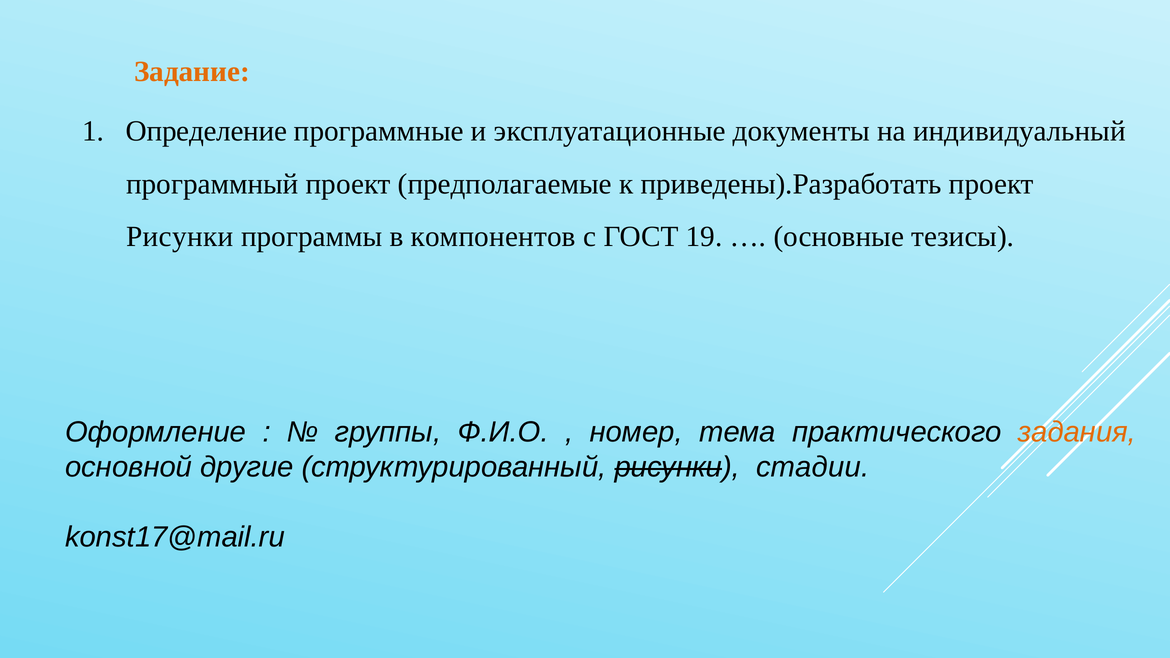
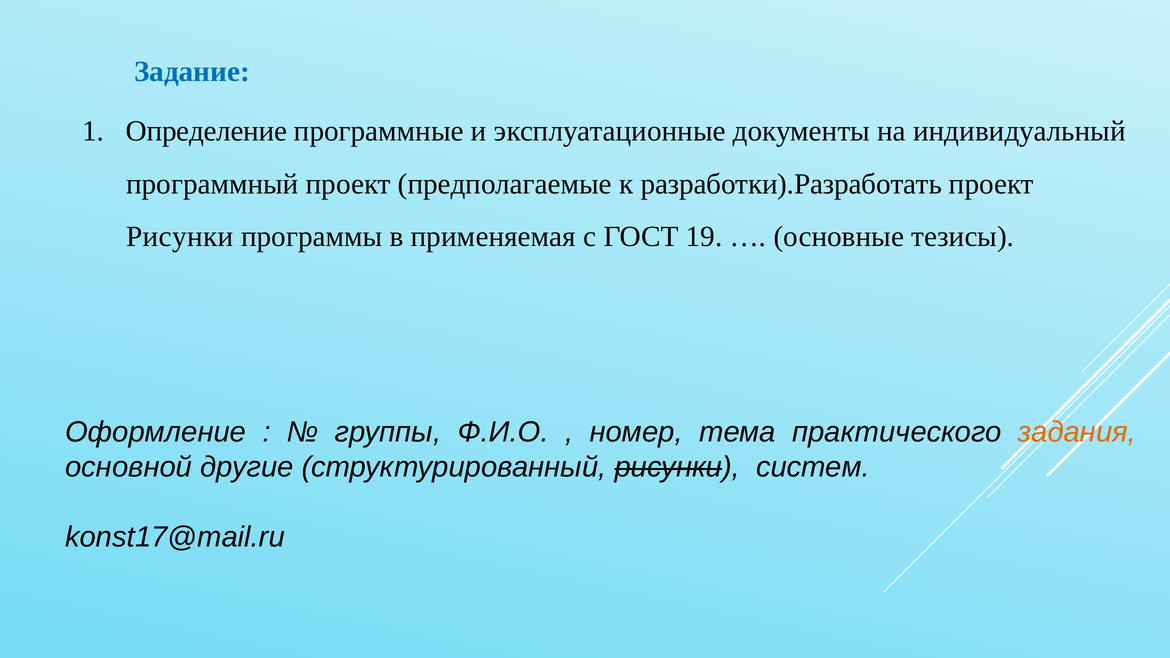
Задание colour: orange -> blue
приведены).Разработать: приведены).Разработать -> разработки).Разработать
компонентов: компонентов -> применяемая
стадии: стадии -> систем
